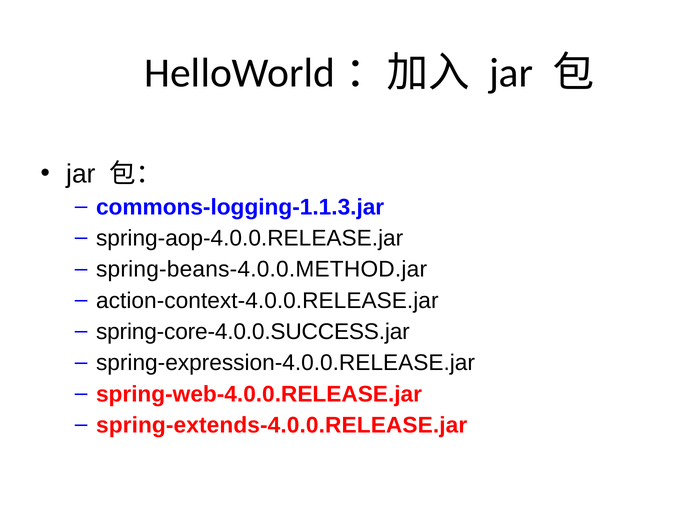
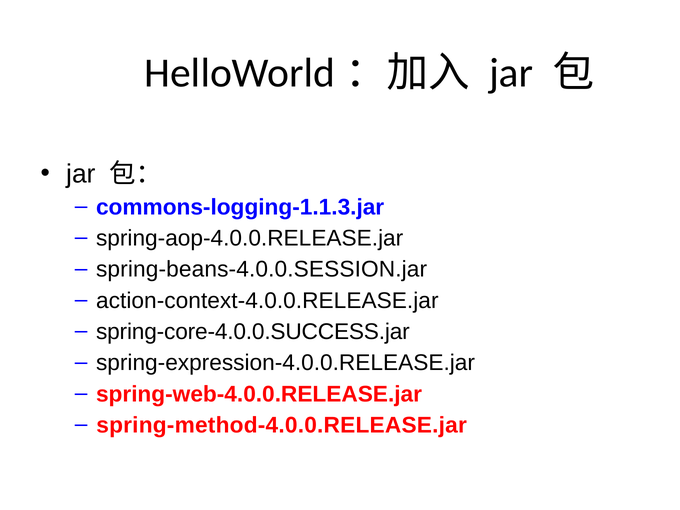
spring-beans-4.0.0.METHOD.jar: spring-beans-4.0.0.METHOD.jar -> spring-beans-4.0.0.SESSION.jar
spring-extends-4.0.0.RELEASE.jar: spring-extends-4.0.0.RELEASE.jar -> spring-method-4.0.0.RELEASE.jar
